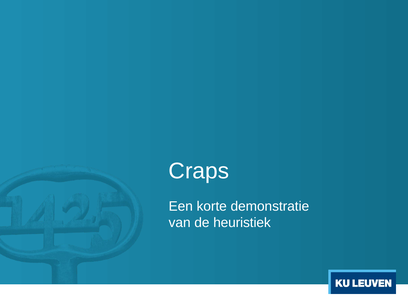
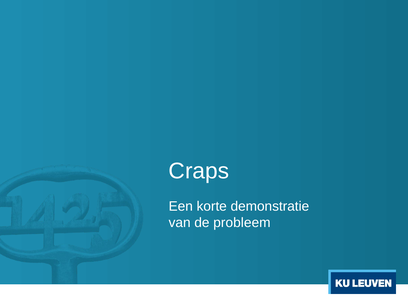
heuristiek: heuristiek -> probleem
